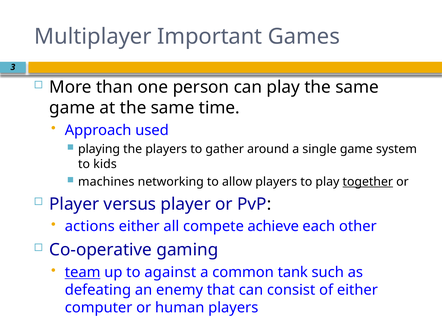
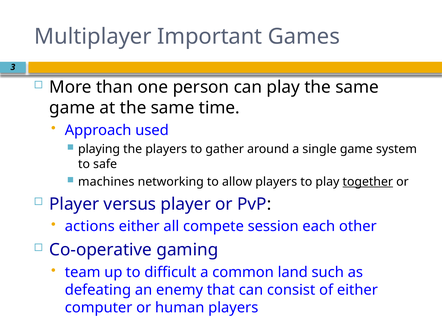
kids: kids -> safe
achieve: achieve -> session
team underline: present -> none
against: against -> difficult
tank: tank -> land
